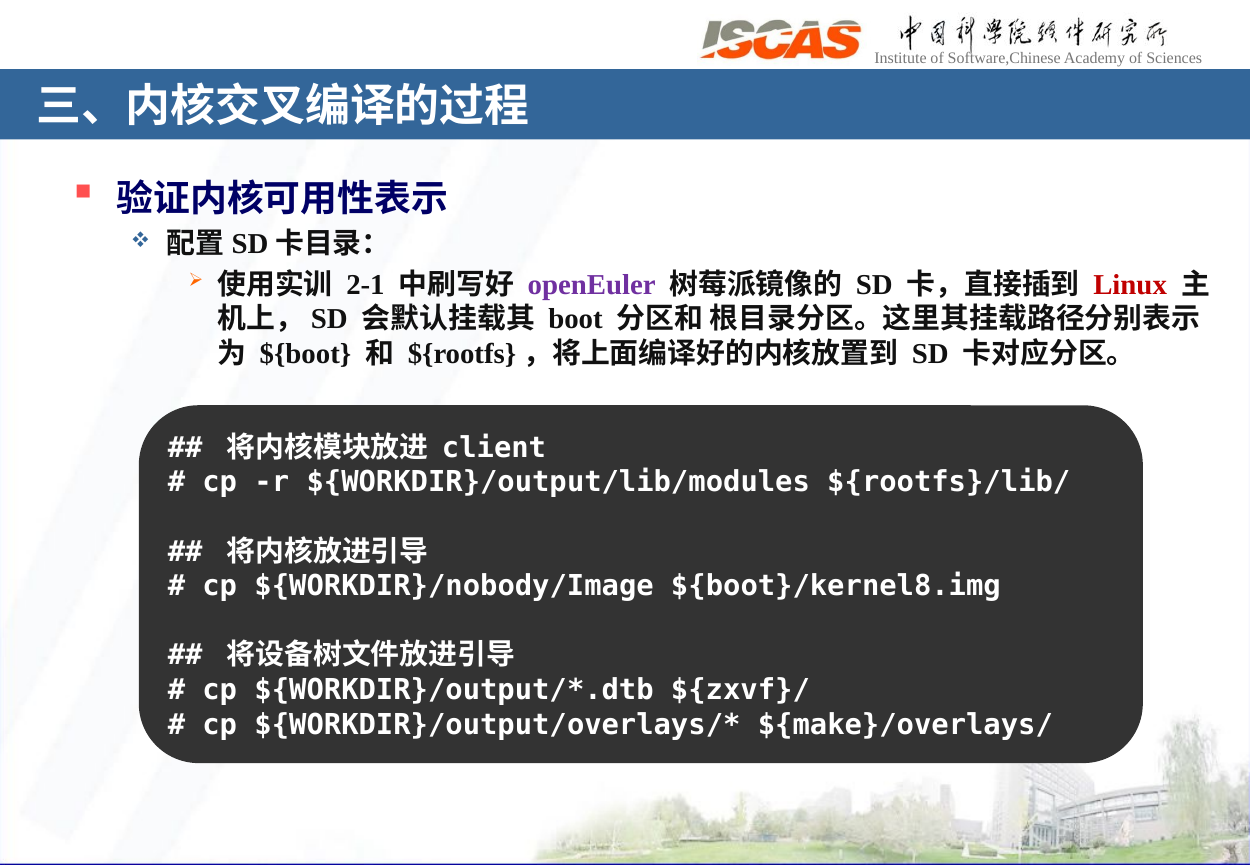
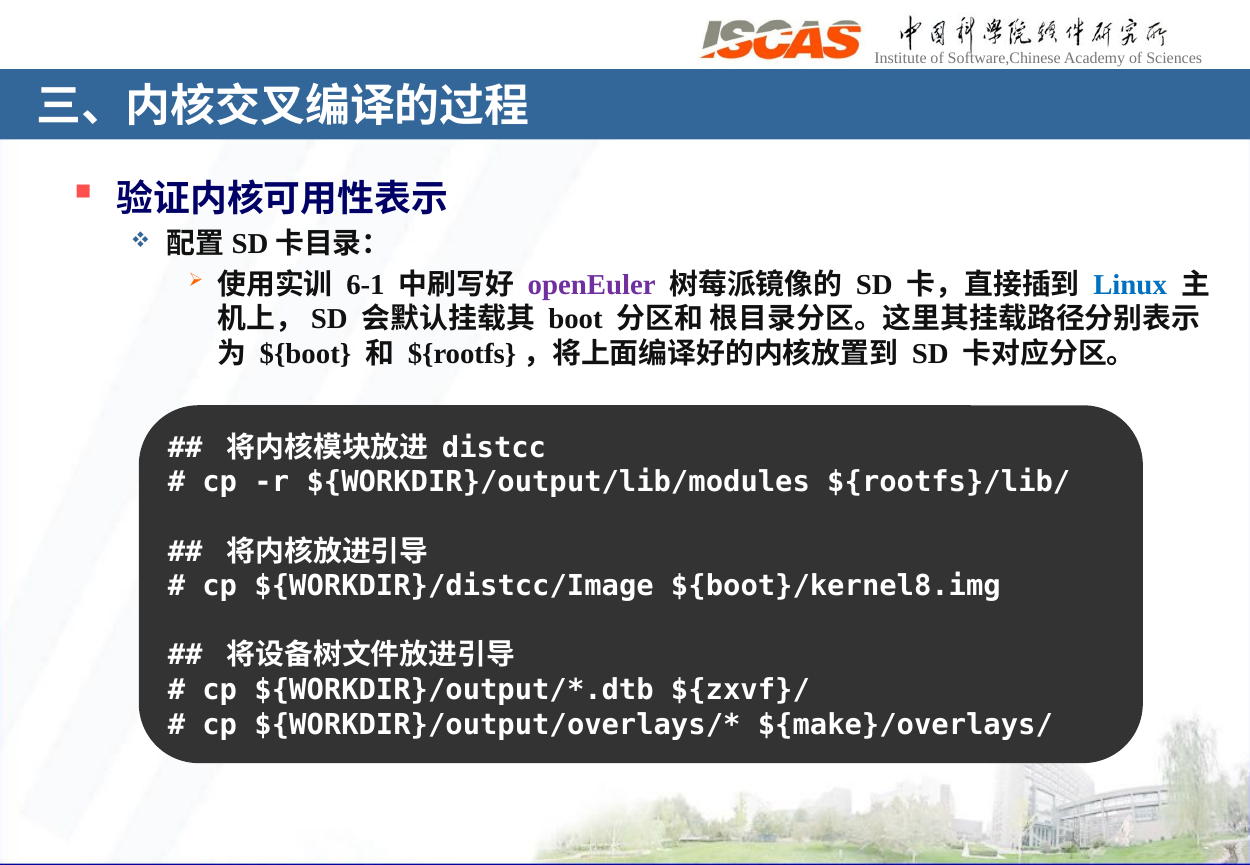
2-1: 2-1 -> 6-1
Linux colour: red -> blue
client: client -> distcc
${WORKDIR}/nobody/Image: ${WORKDIR}/nobody/Image -> ${WORKDIR}/distcc/Image
